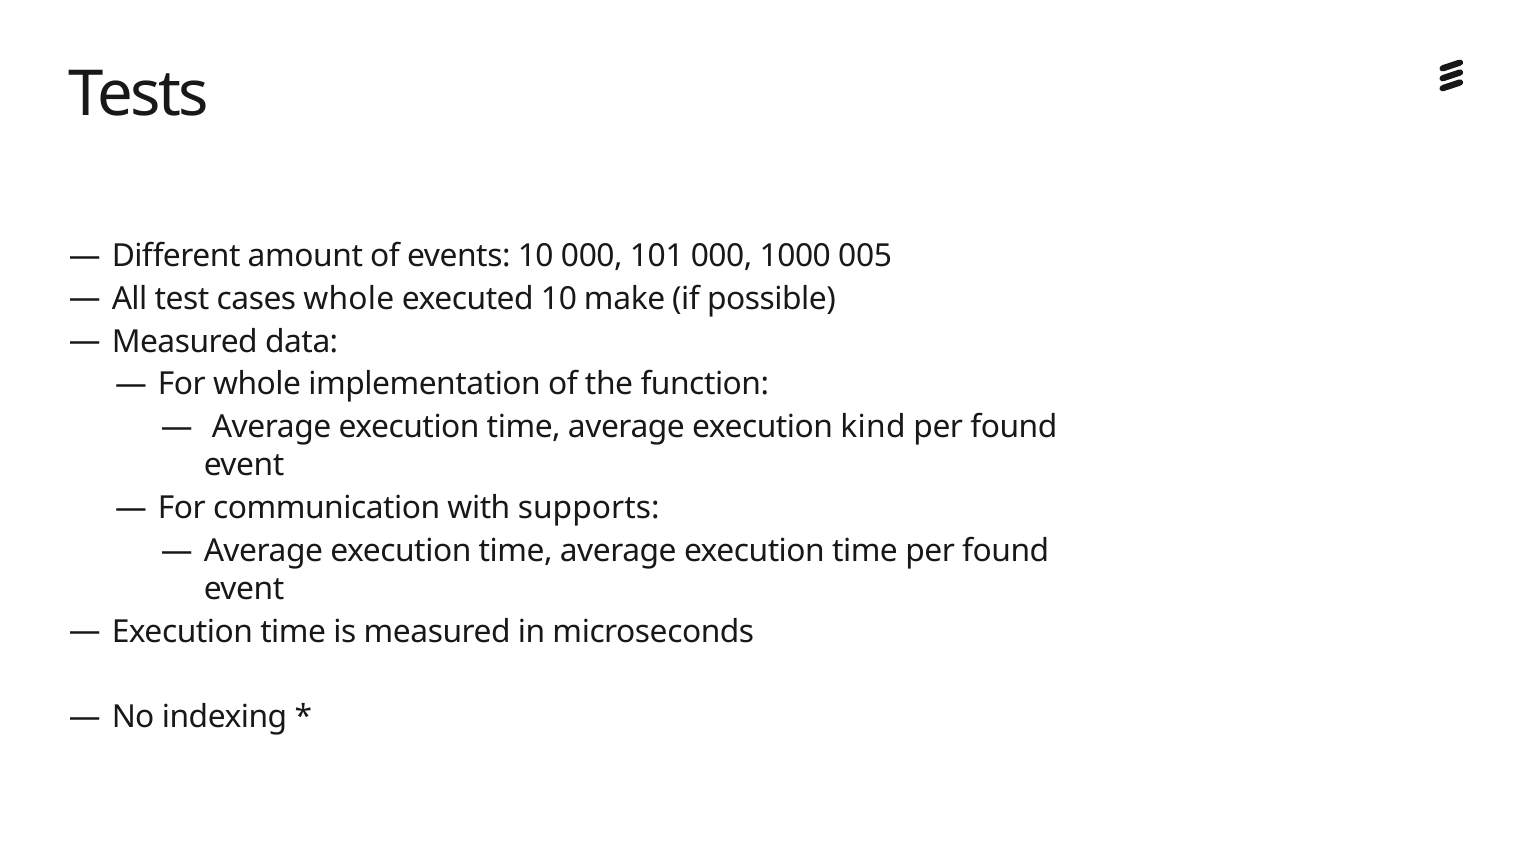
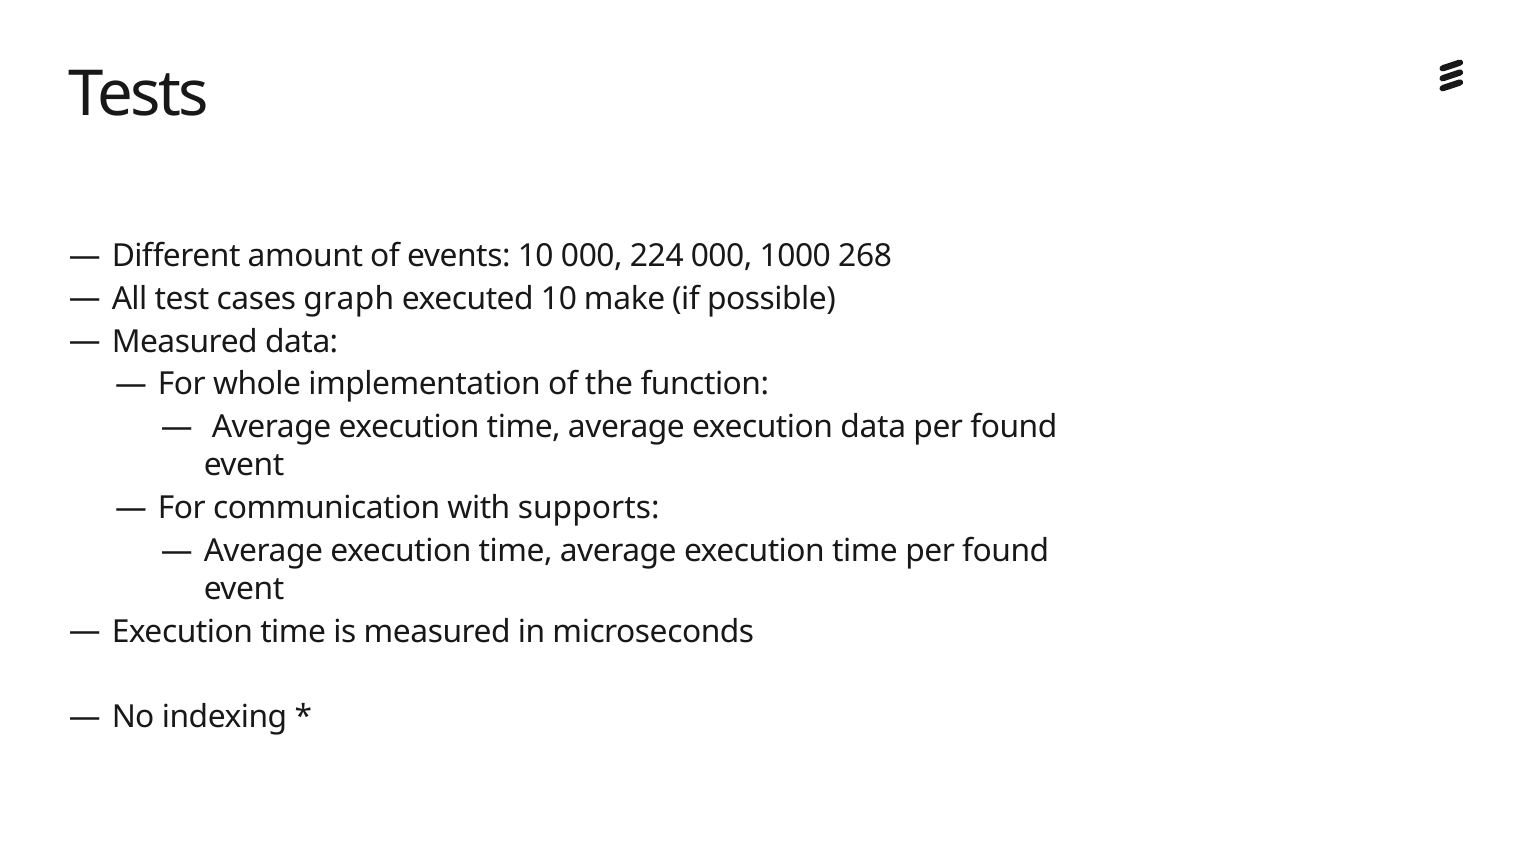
101: 101 -> 224
005: 005 -> 268
cases whole: whole -> graph
execution kind: kind -> data
